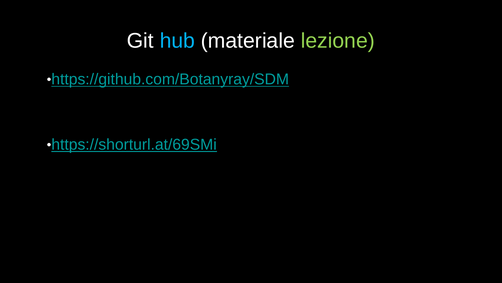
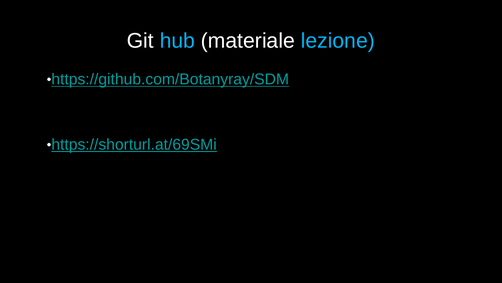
lezione colour: light green -> light blue
